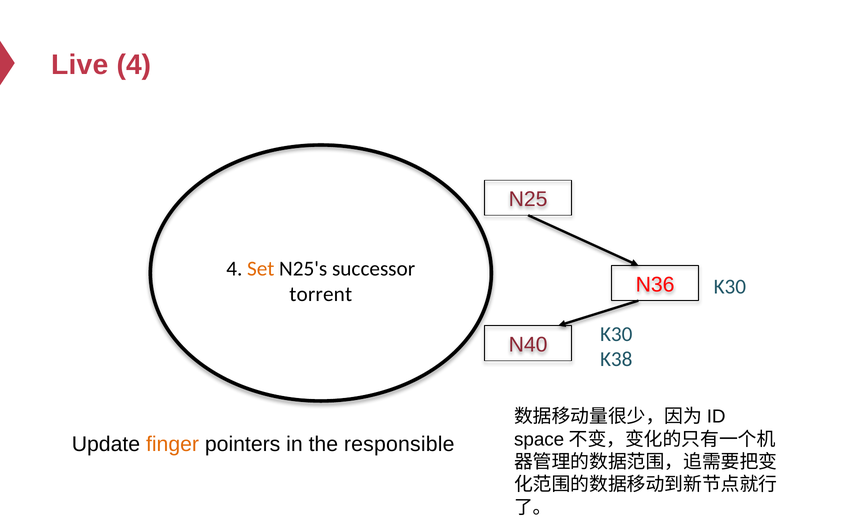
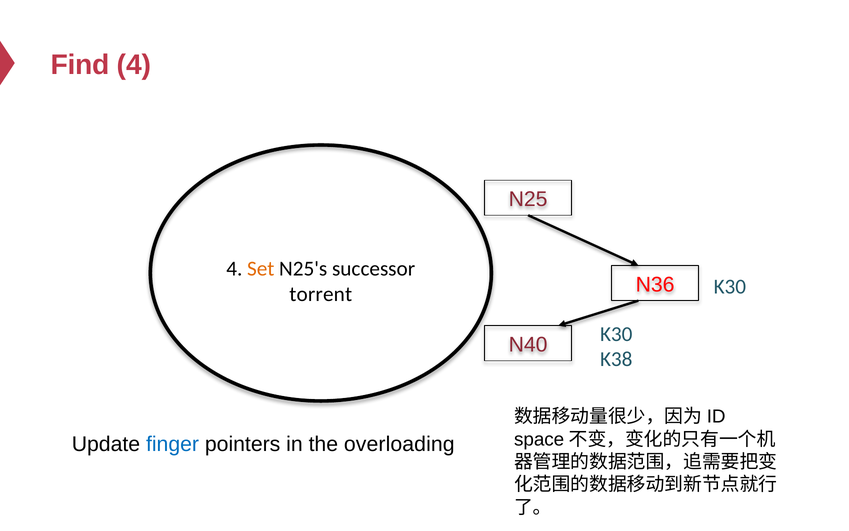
Live: Live -> Find
finger colour: orange -> blue
responsible: responsible -> overloading
